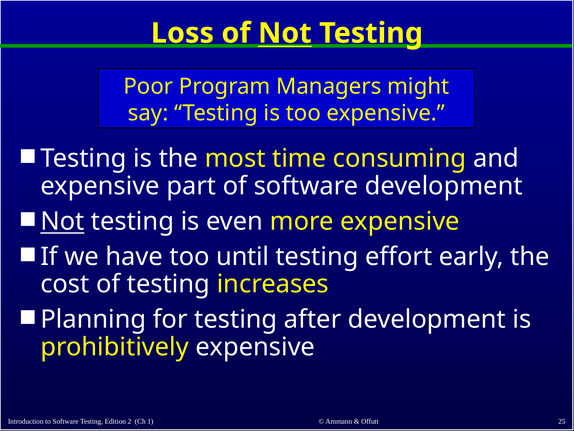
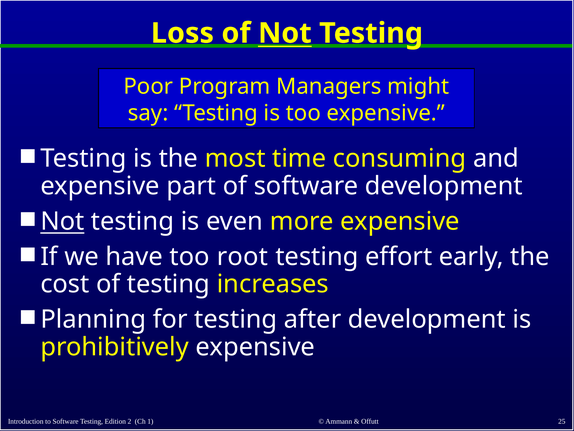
until: until -> root
